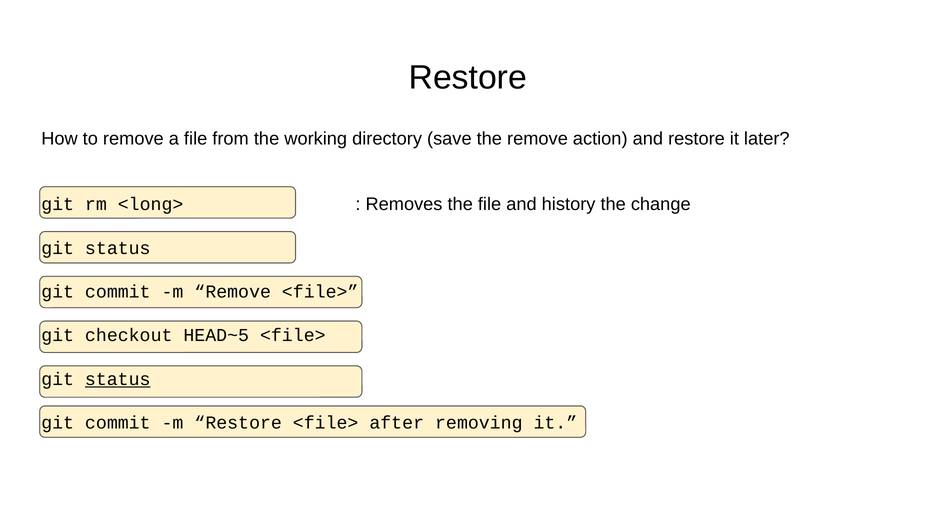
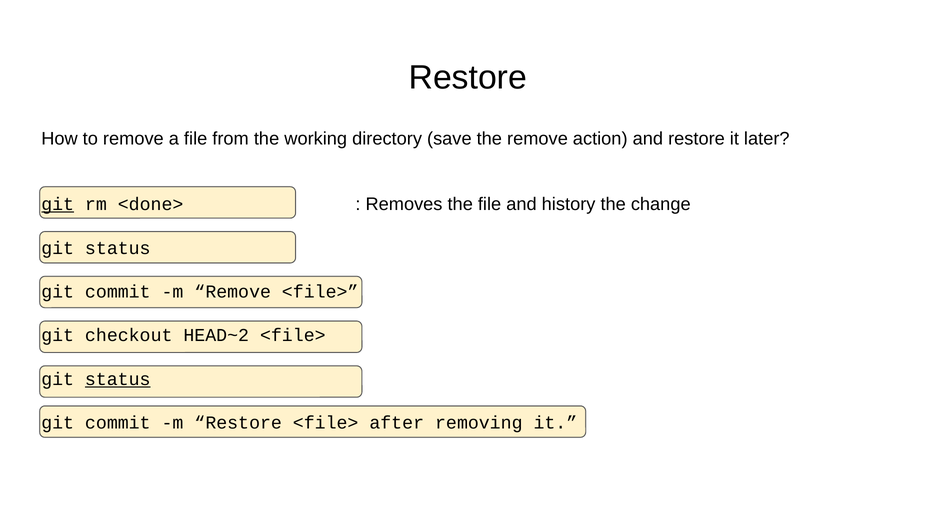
git at (58, 205) underline: none -> present
<long>: <long> -> <done>
HEAD~5: HEAD~5 -> HEAD~2
